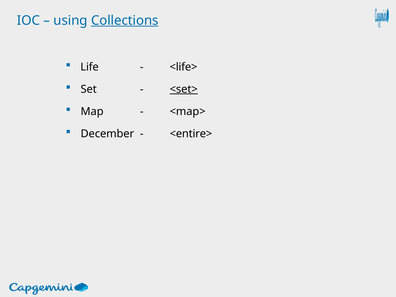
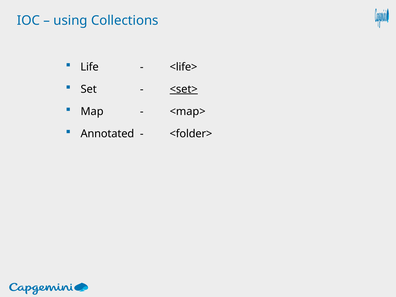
Collections underline: present -> none
December: December -> Annotated
<entire>: <entire> -> <folder>
